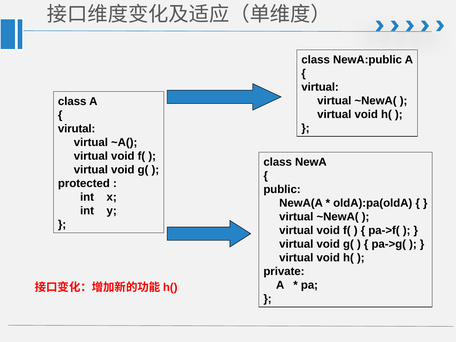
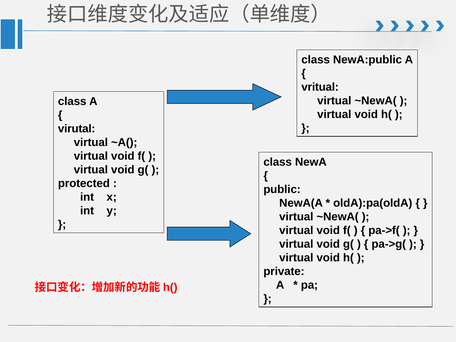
virtual at (320, 87): virtual -> vritual
